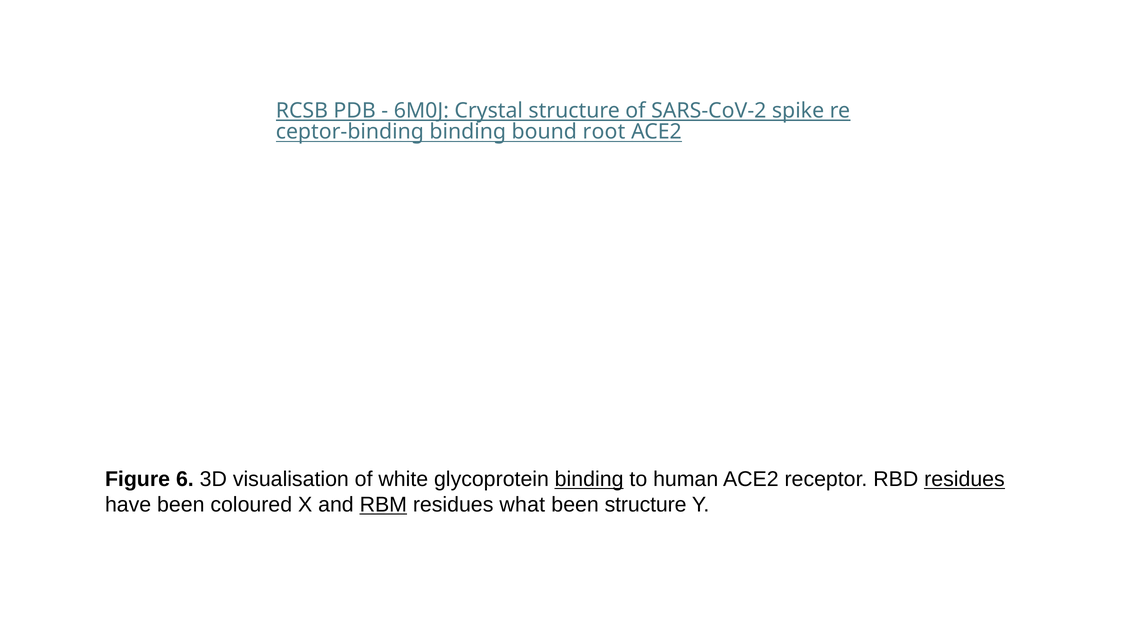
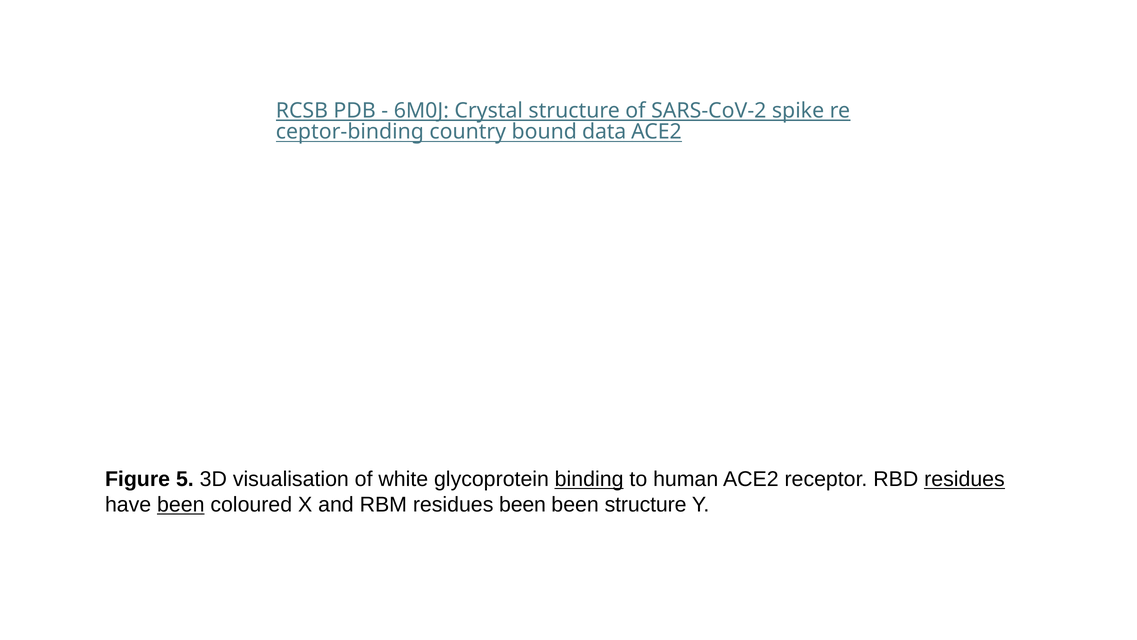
binding at (468, 132): binding -> country
root: root -> data
6: 6 -> 5
been at (181, 504) underline: none -> present
RBM underline: present -> none
residues what: what -> been
